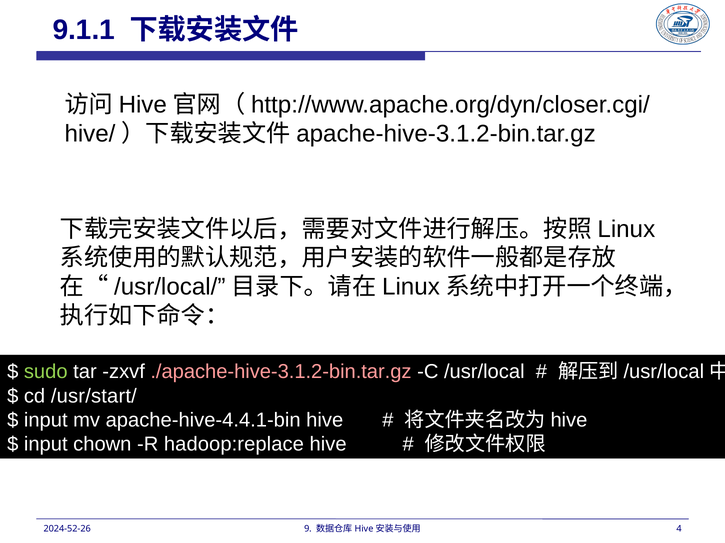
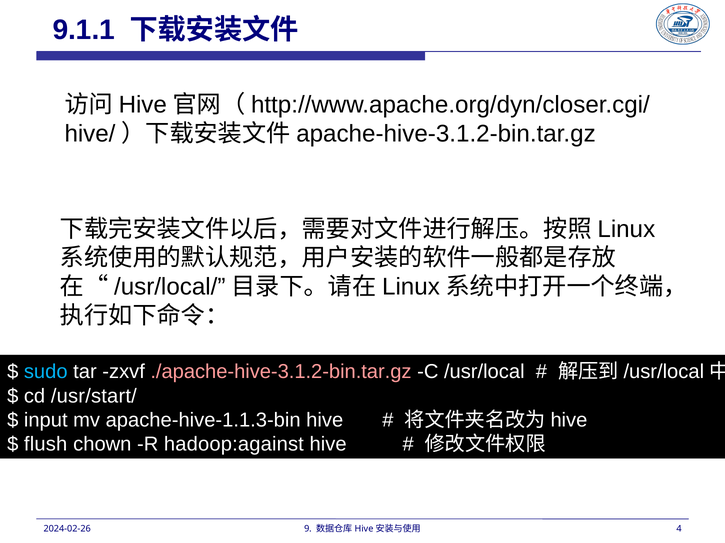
sudo colour: light green -> light blue
apache-hive-4.4.1-bin: apache-hive-4.4.1-bin -> apache-hive-1.1.3-bin
input at (46, 445): input -> flush
hadoop:replace: hadoop:replace -> hadoop:against
2024-52-26: 2024-52-26 -> 2024-02-26
